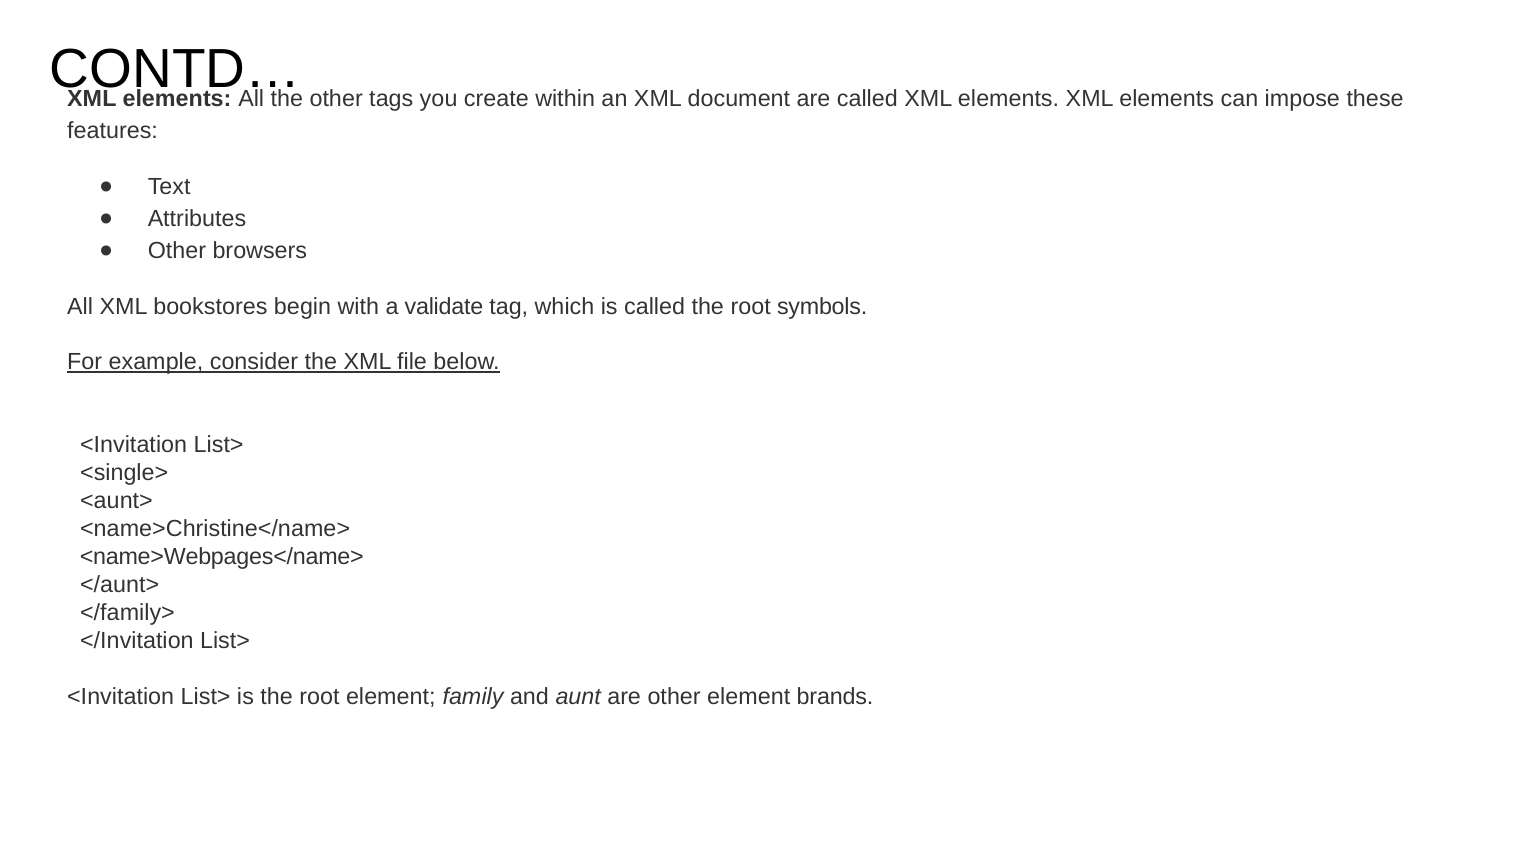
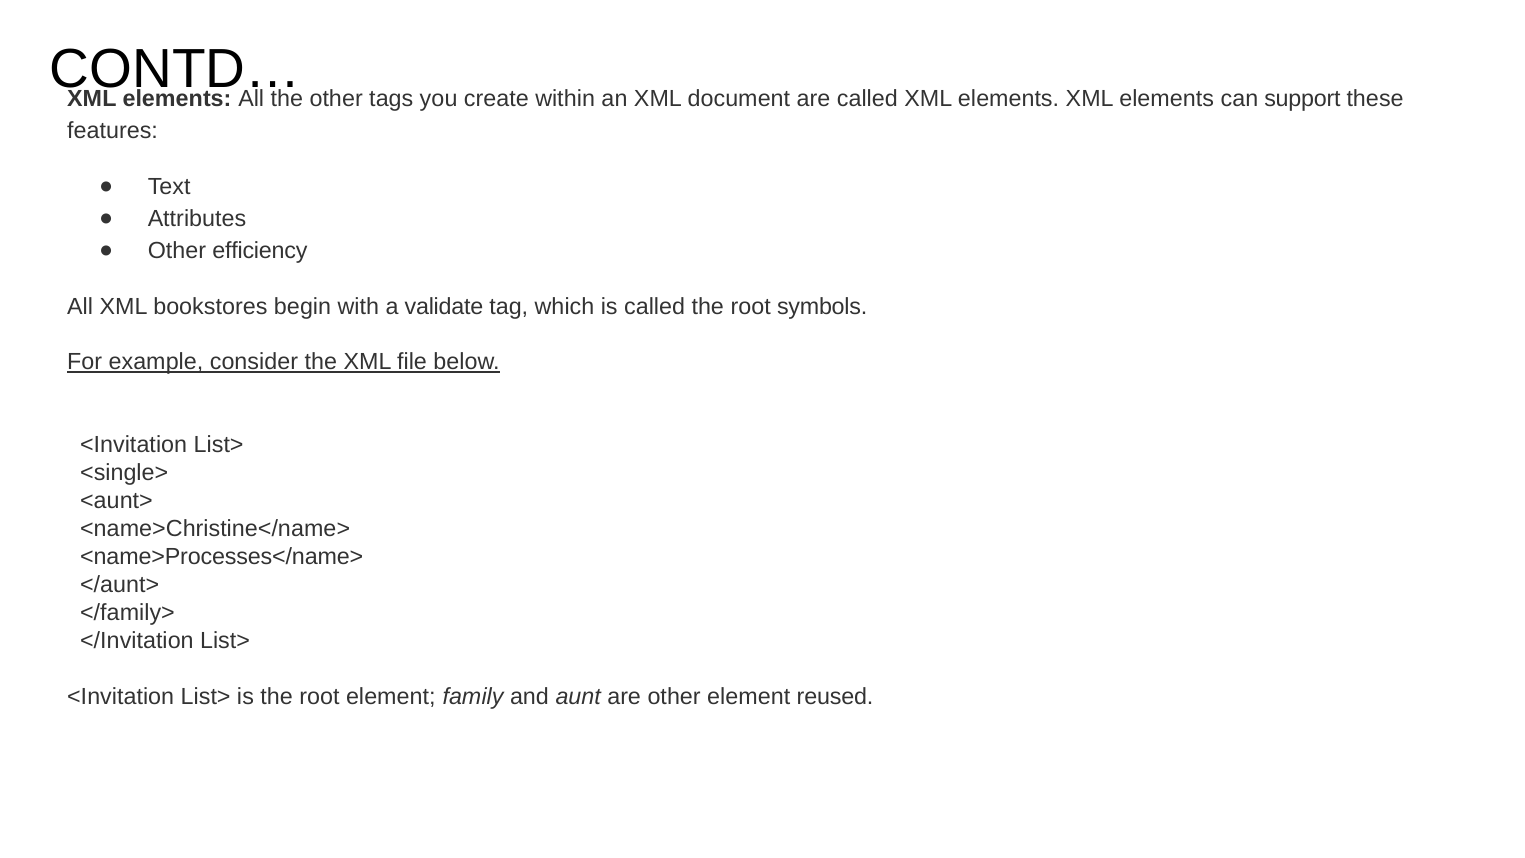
impose: impose -> support
browsers: browsers -> efficiency
<name>Webpages</name>: <name>Webpages</name> -> <name>Processes</name>
brands: brands -> reused
